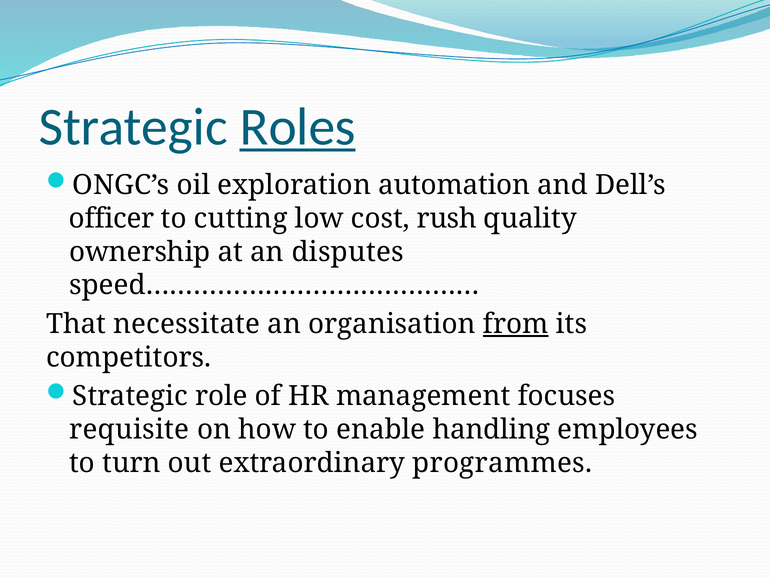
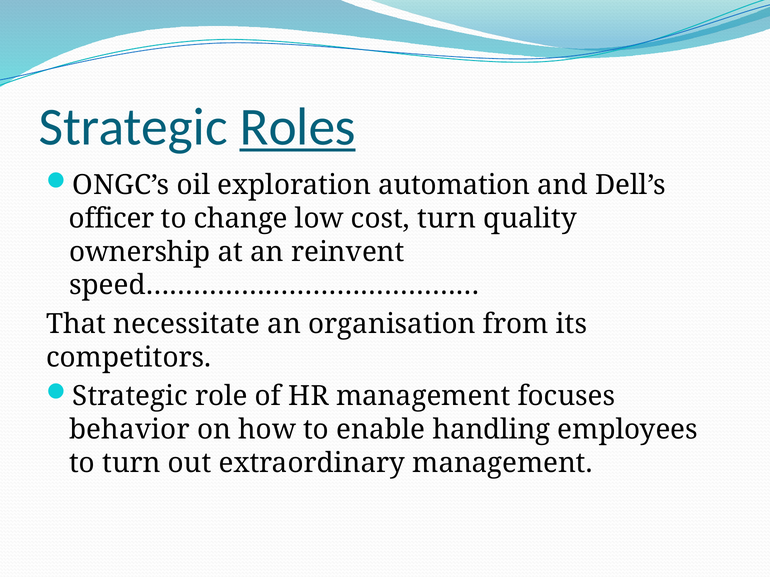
cutting: cutting -> change
cost rush: rush -> turn
disputes: disputes -> reinvent
from underline: present -> none
requisite: requisite -> behavior
extraordinary programmes: programmes -> management
